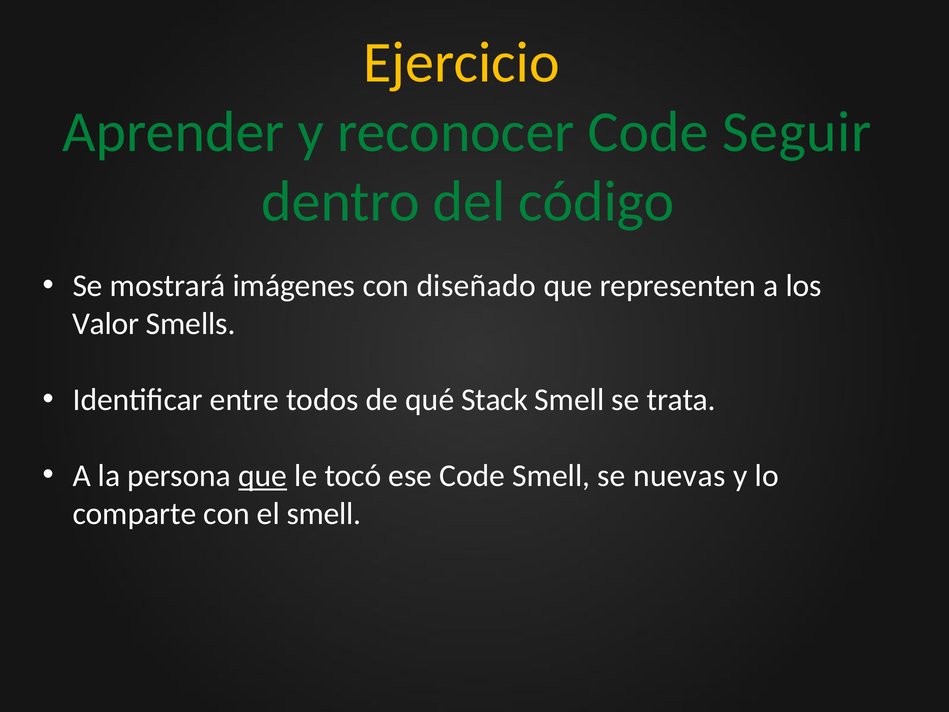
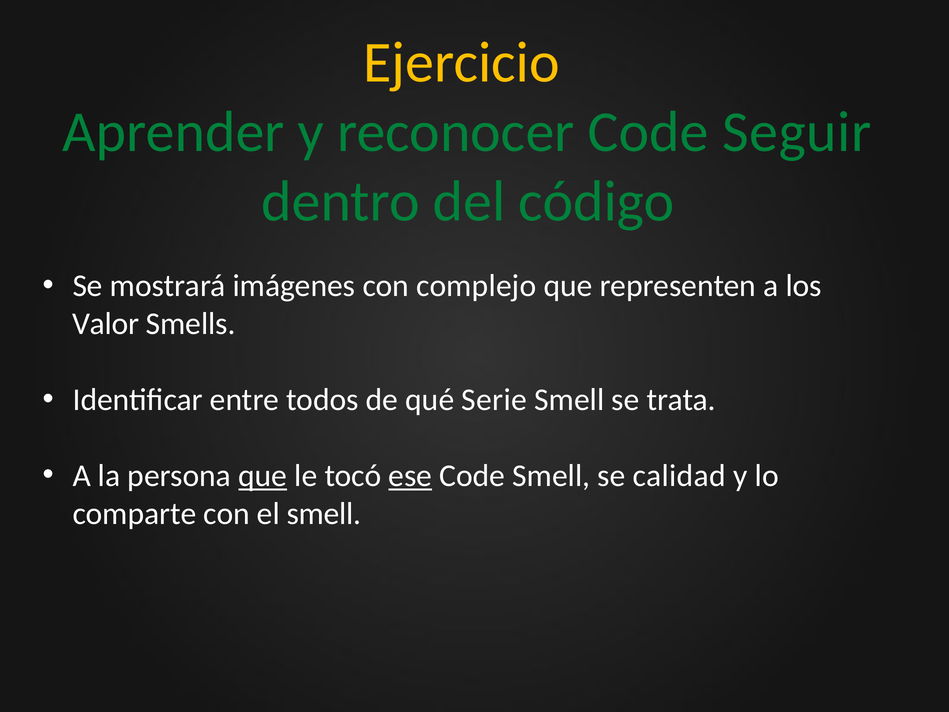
diseñado: diseñado -> complejo
Stack: Stack -> Serie
ese underline: none -> present
nuevas: nuevas -> calidad
